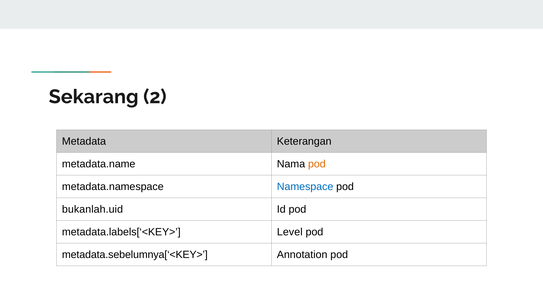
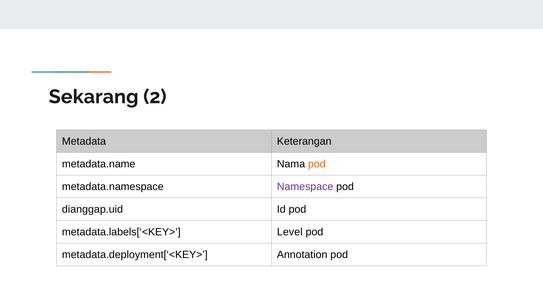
Namespace colour: blue -> purple
bukanlah.uid: bukanlah.uid -> dianggap.uid
metadata.sebelumnya[‘<KEY>: metadata.sebelumnya[‘<KEY> -> metadata.deployment[‘<KEY>
